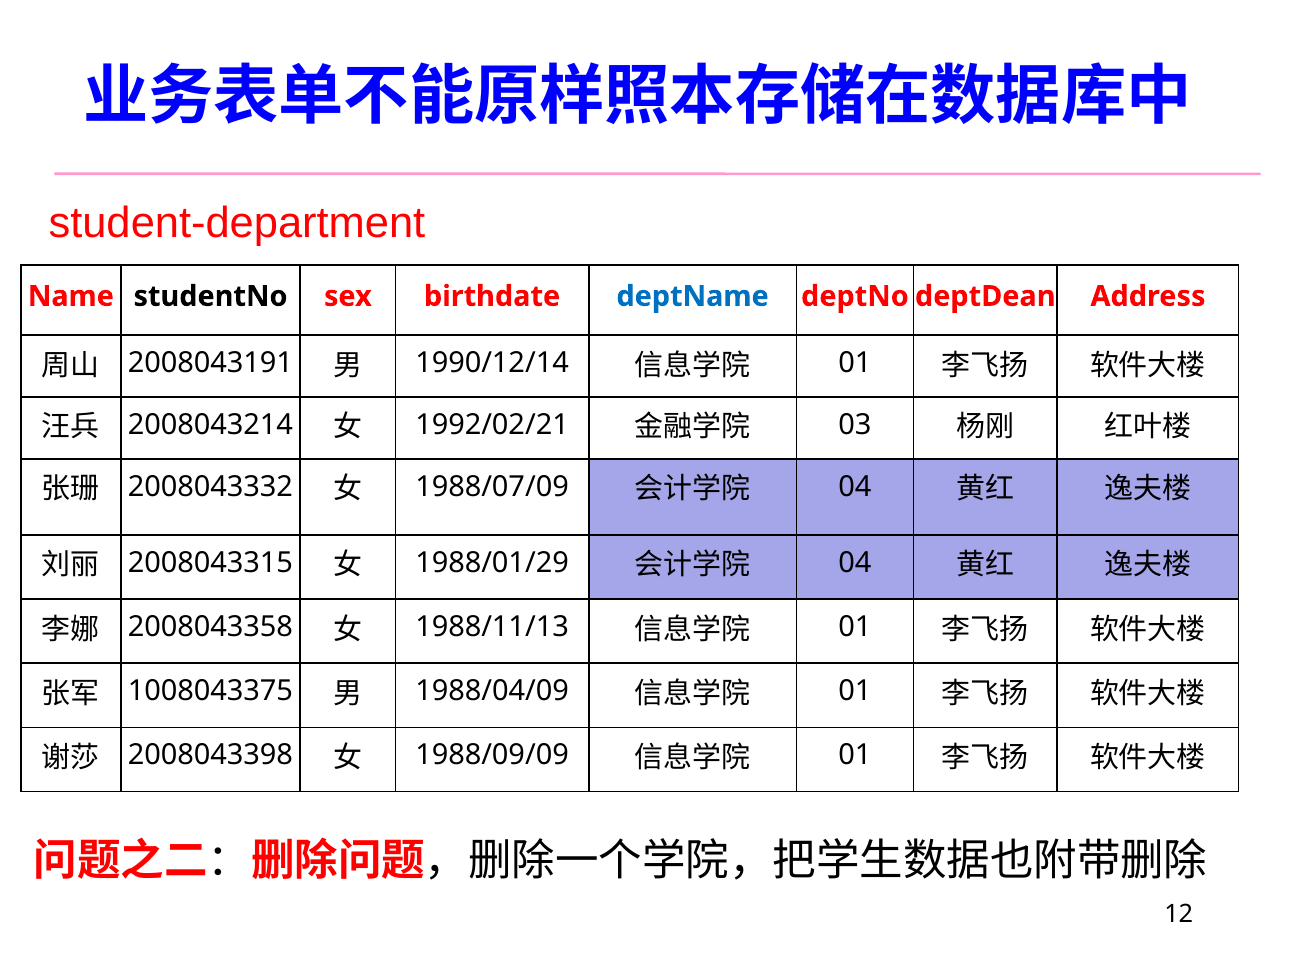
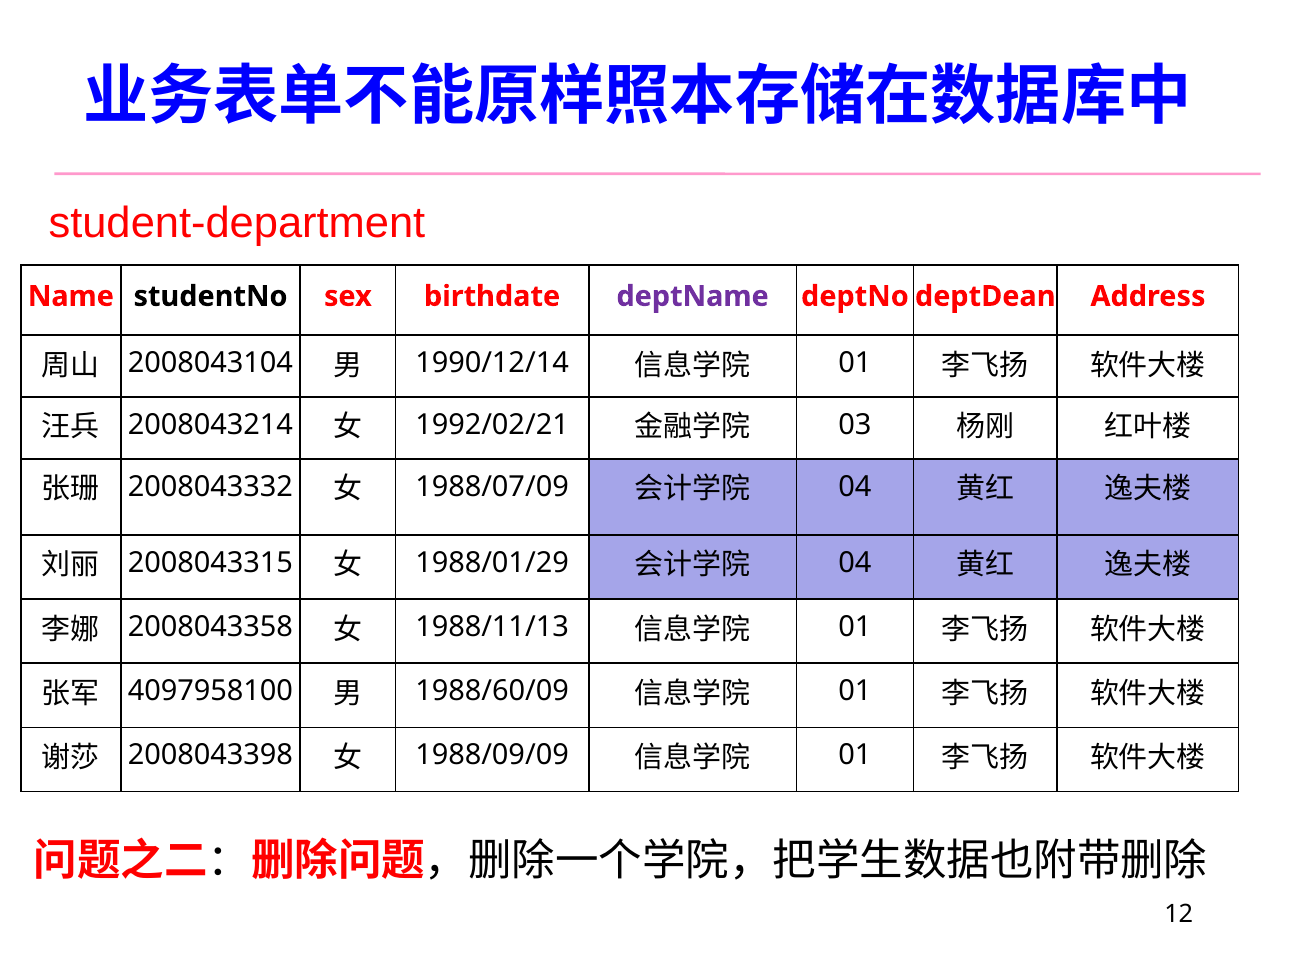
deptName colour: blue -> purple
2008043191: 2008043191 -> 2008043104
1008043375: 1008043375 -> 4097958100
1988/04/09: 1988/04/09 -> 1988/60/09
